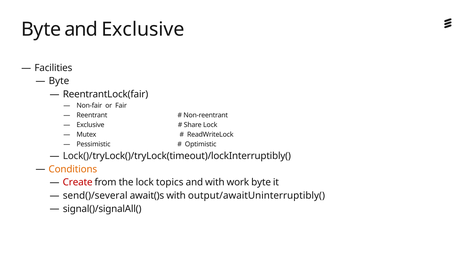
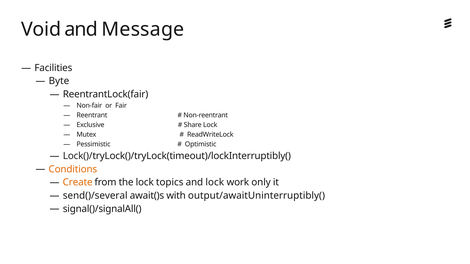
Byte at (41, 29): Byte -> Void
and Exclusive: Exclusive -> Message
Create colour: red -> orange
and with: with -> lock
work byte: byte -> only
